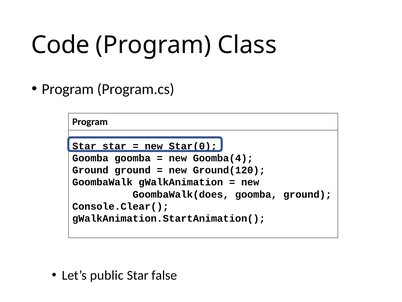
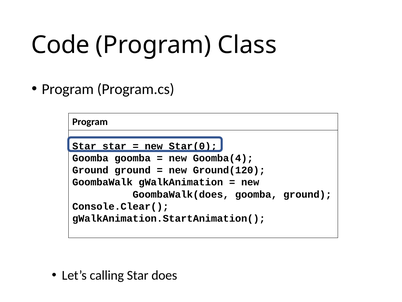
public: public -> calling
false: false -> does
